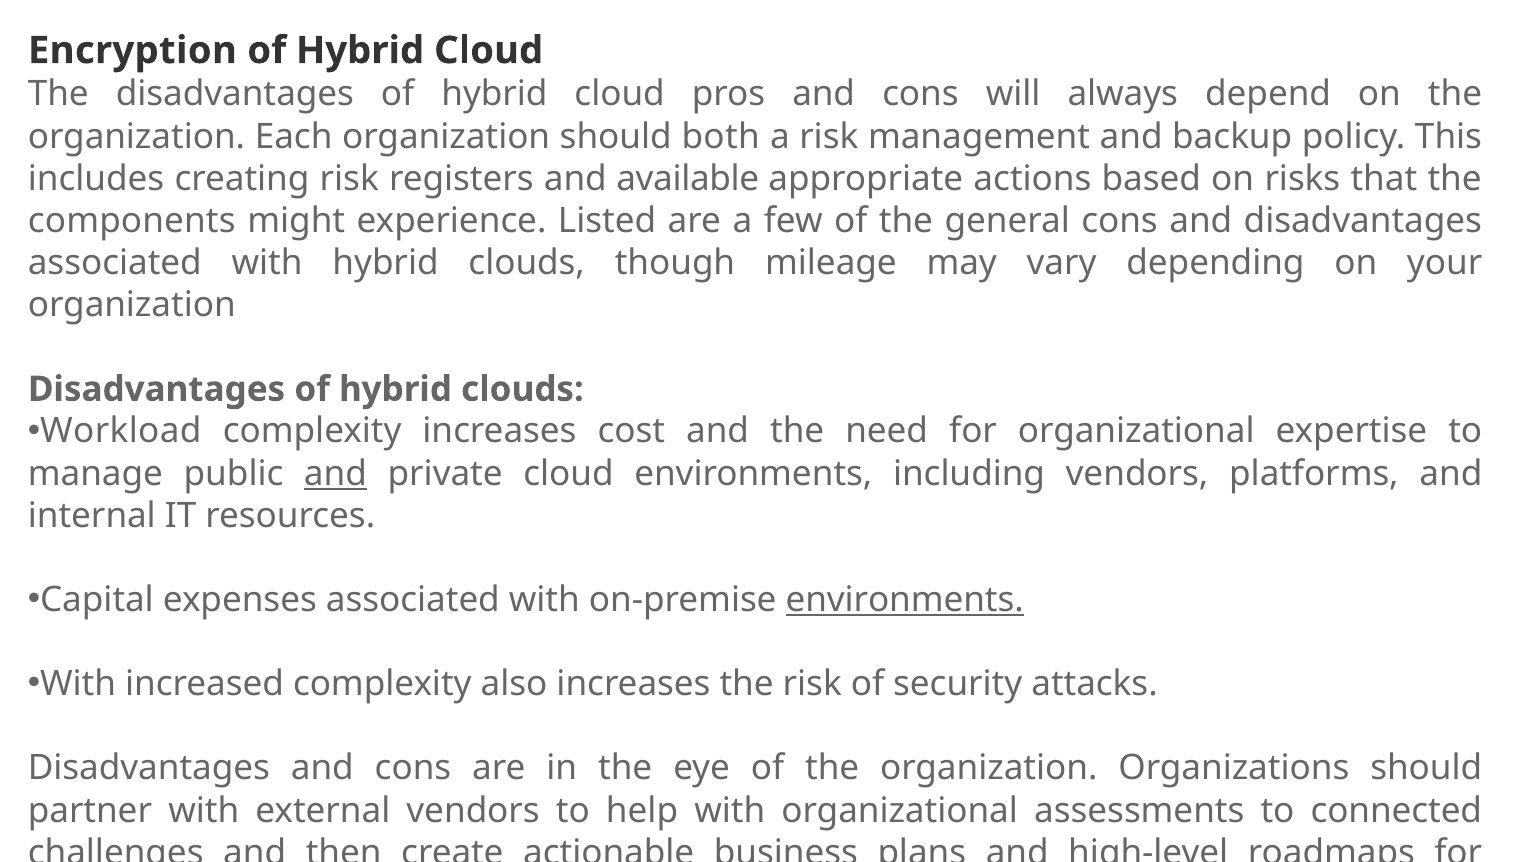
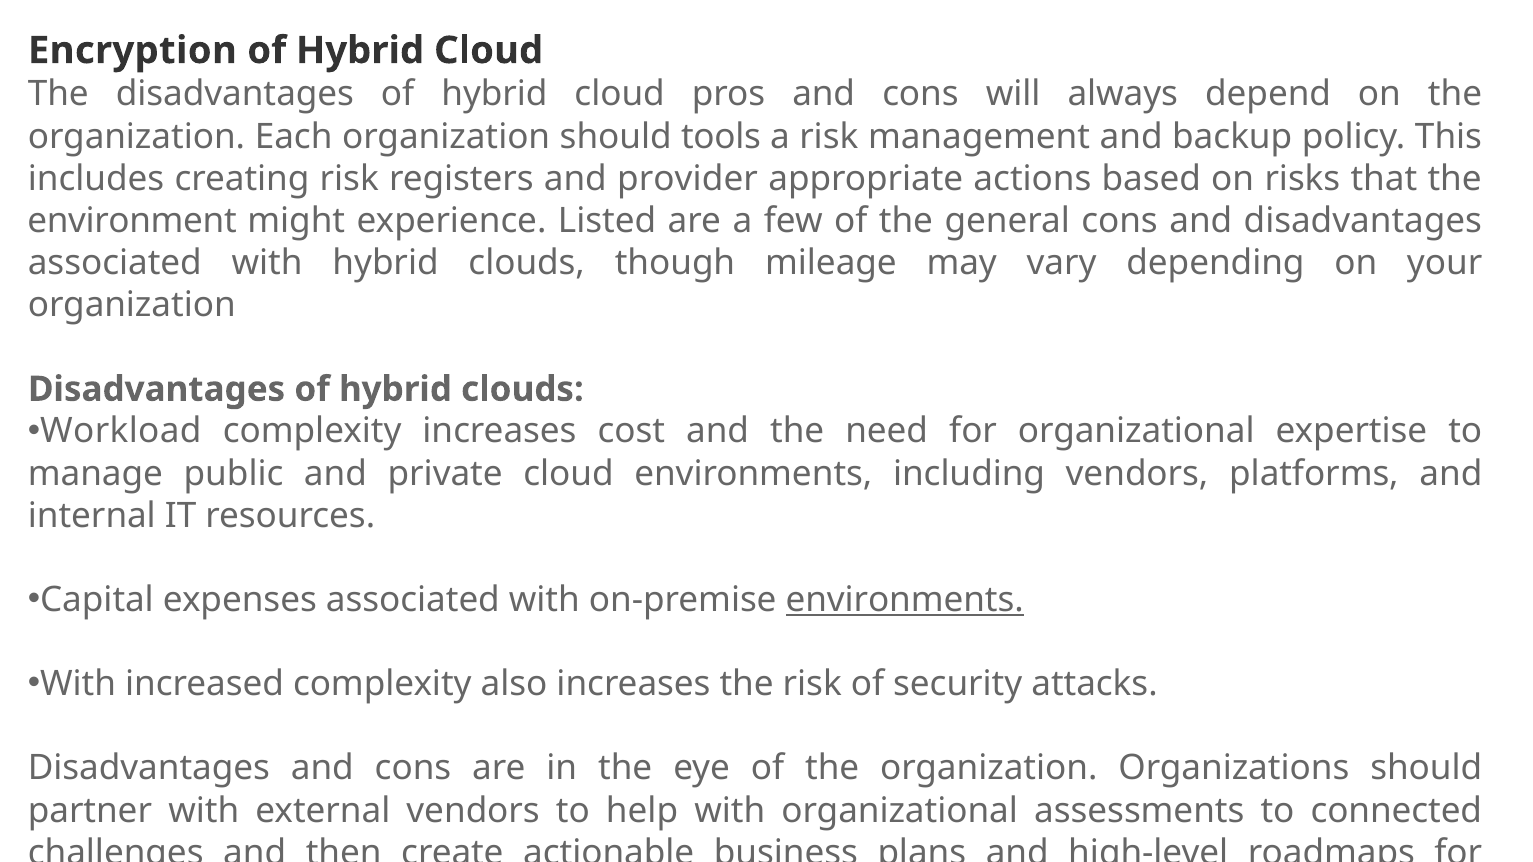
both: both -> tools
available: available -> provider
components: components -> environment
and at (335, 474) underline: present -> none
